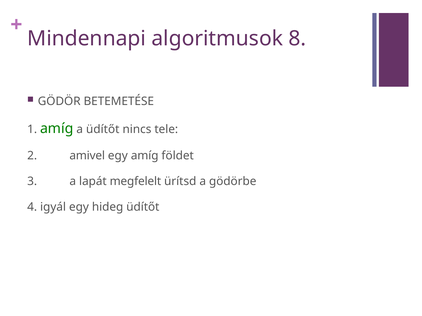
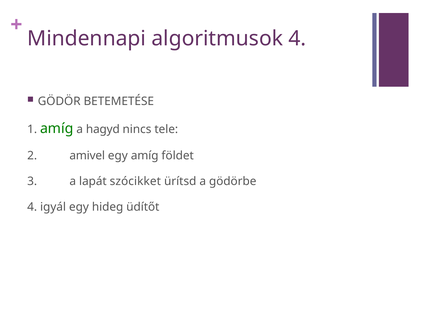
algoritmusok 8: 8 -> 4
a üdítőt: üdítőt -> hagyd
megfelelt: megfelelt -> szócikket
